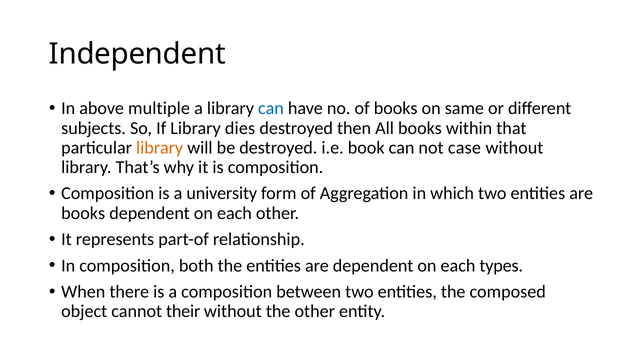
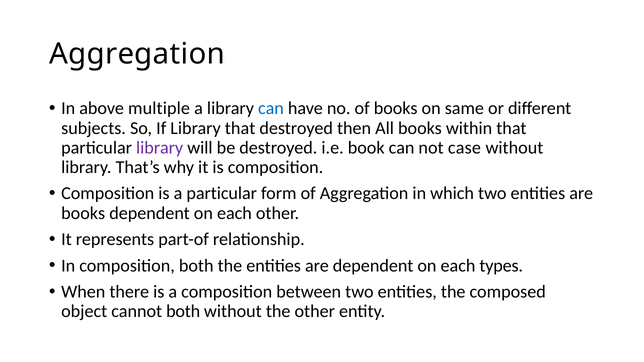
Independent at (137, 54): Independent -> Aggregation
Library dies: dies -> that
library at (160, 148) colour: orange -> purple
a university: university -> particular
cannot their: their -> both
